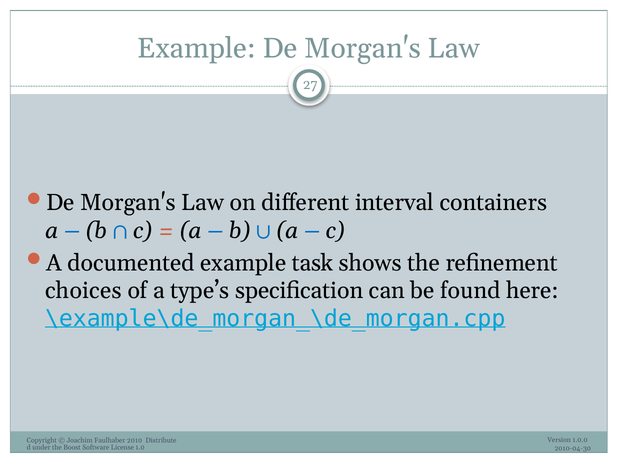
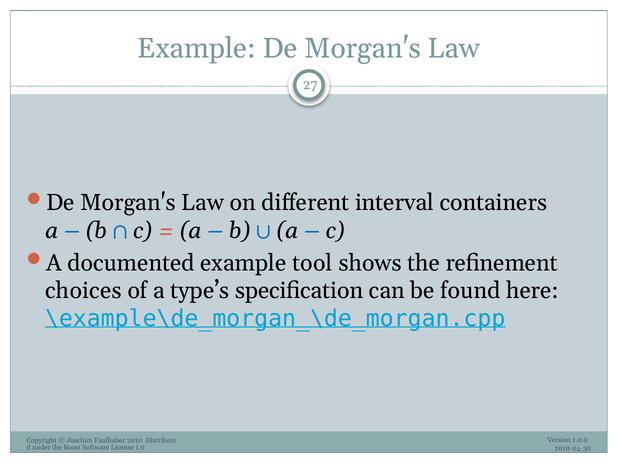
task: task -> tool
